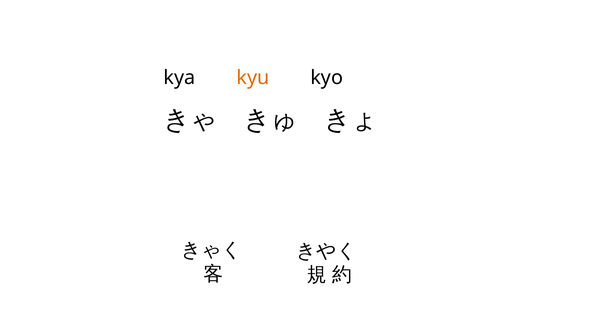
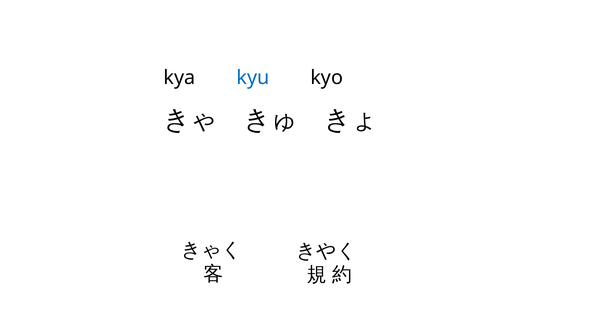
kyu colour: orange -> blue
